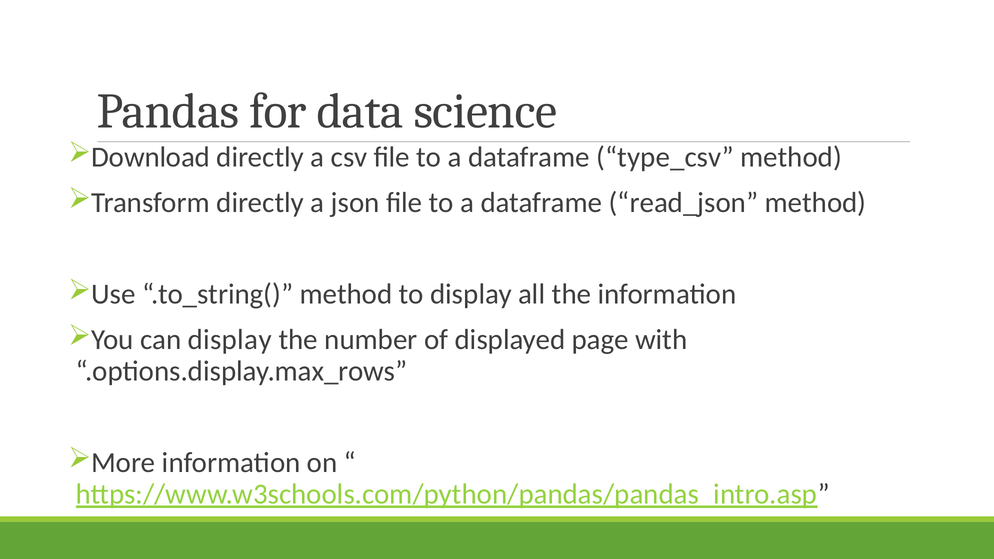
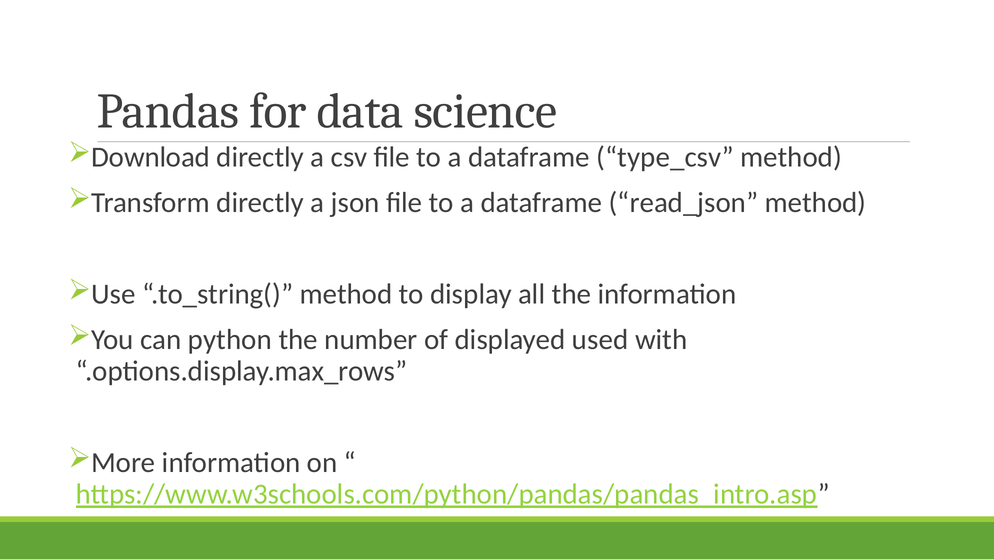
can display: display -> python
page: page -> used
